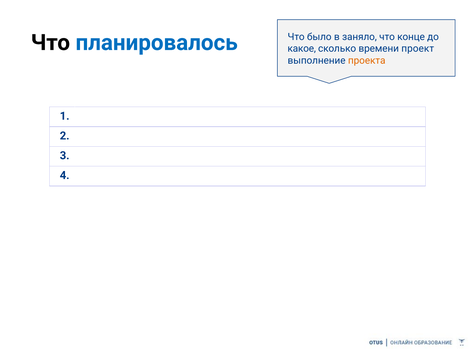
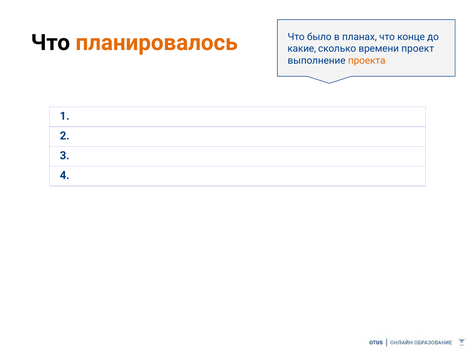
заняло: заняло -> планах
планировалось colour: blue -> orange
какое: какое -> какие
